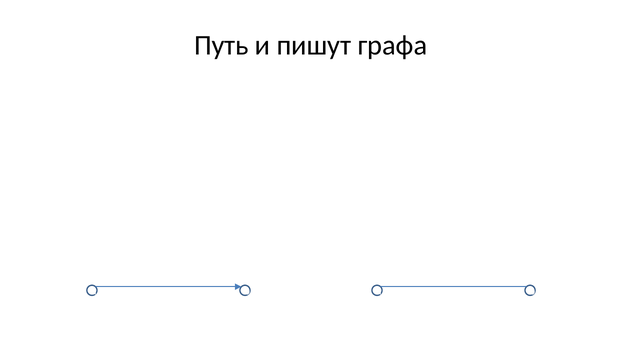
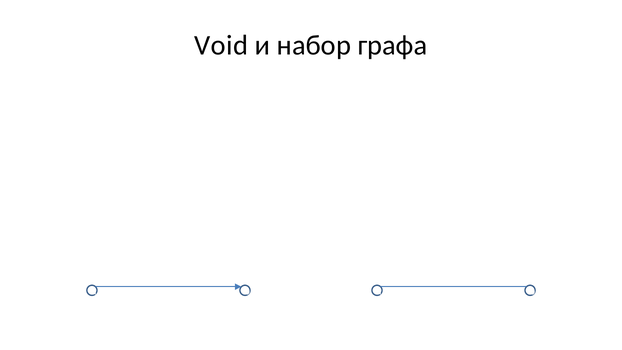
Путь: Путь -> Void
пишут: пишут -> набор
